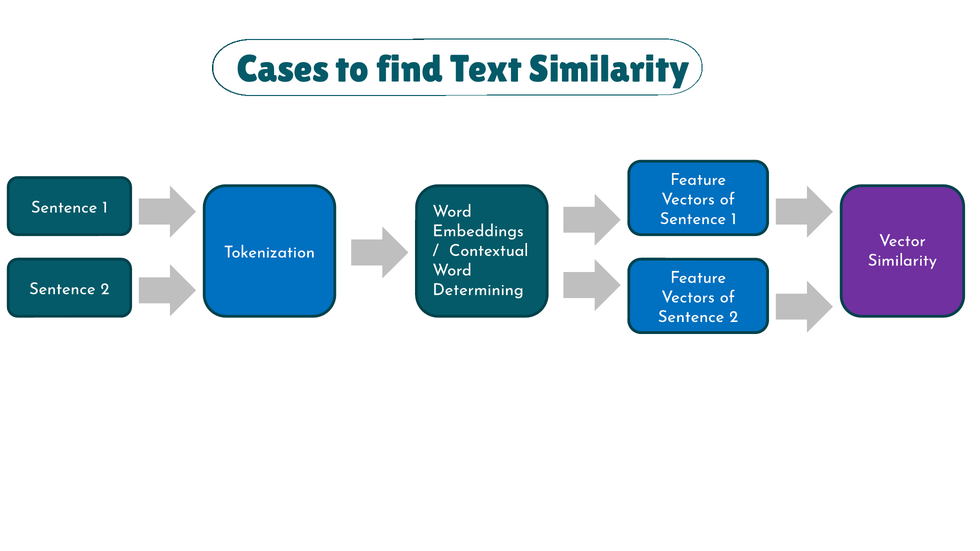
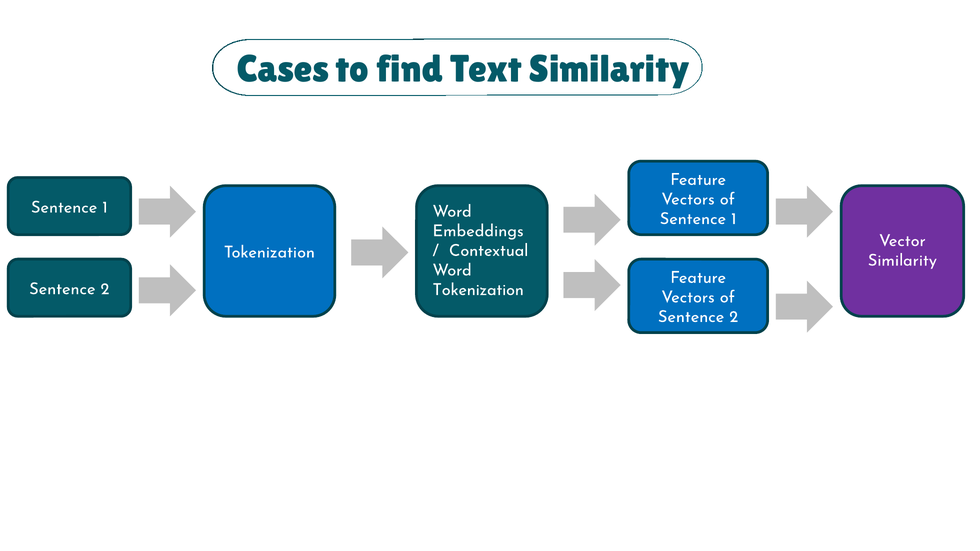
Determining at (478, 290): Determining -> Tokenization
